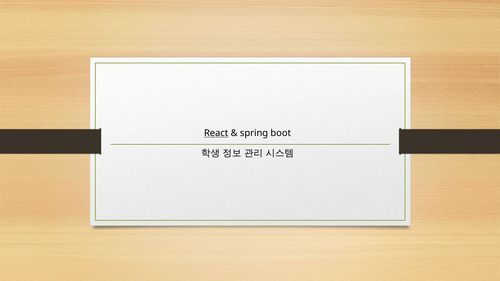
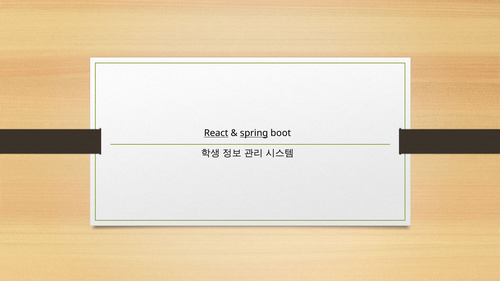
spring underline: none -> present
